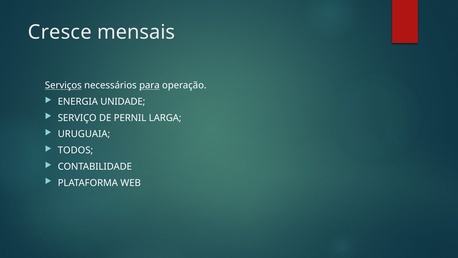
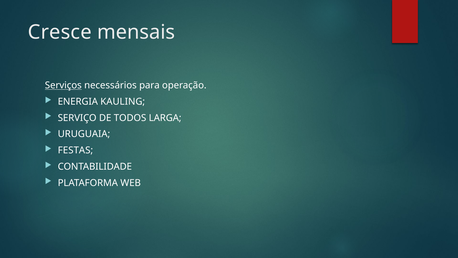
para underline: present -> none
UNIDADE: UNIDADE -> KAULING
PERNIL: PERNIL -> TODOS
TODOS: TODOS -> FESTAS
